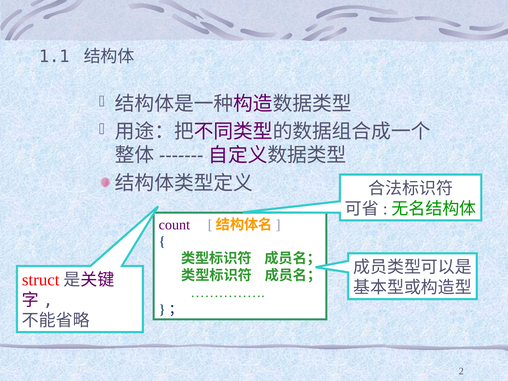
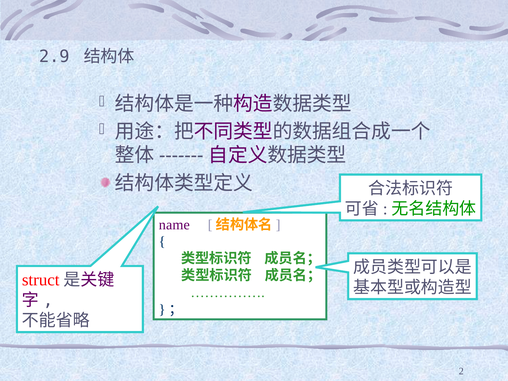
1.1: 1.1 -> 2.9
count: count -> name
